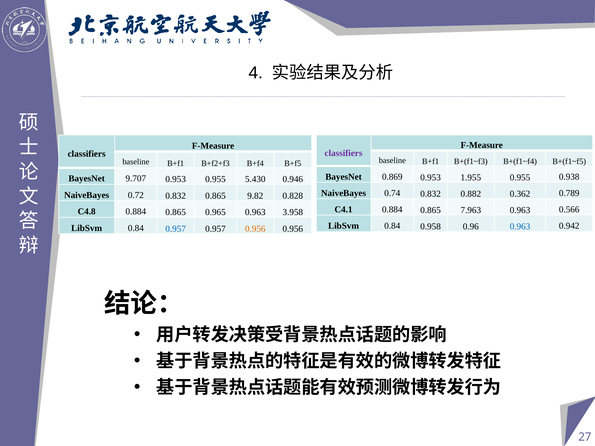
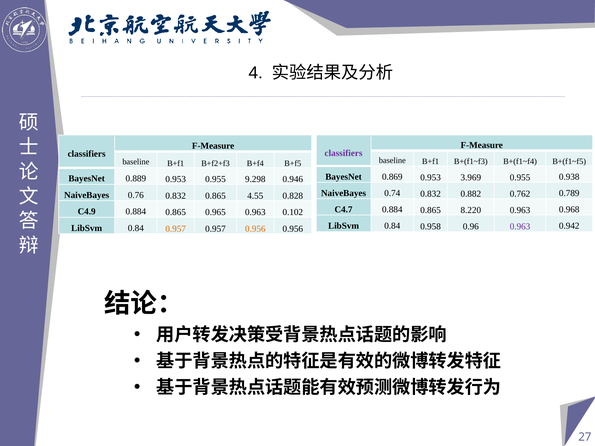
1.955: 1.955 -> 3.969
9.707: 9.707 -> 0.889
5.430: 5.430 -> 9.298
0.362: 0.362 -> 0.762
0.72: 0.72 -> 0.76
9.82: 9.82 -> 4.55
C4.1: C4.1 -> C4.7
7.963: 7.963 -> 8.220
0.566: 0.566 -> 0.968
C4.8: C4.8 -> C4.9
3.958: 3.958 -> 0.102
0.963 at (520, 227) colour: blue -> purple
0.957 at (176, 229) colour: blue -> orange
